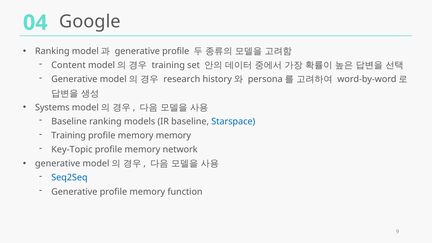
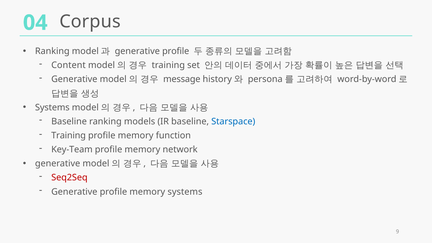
Google: Google -> Corpus
research: research -> message
memory memory: memory -> function
Key-Topic: Key-Topic -> Key-Team
Seq2Seq colour: blue -> red
memory function: function -> systems
